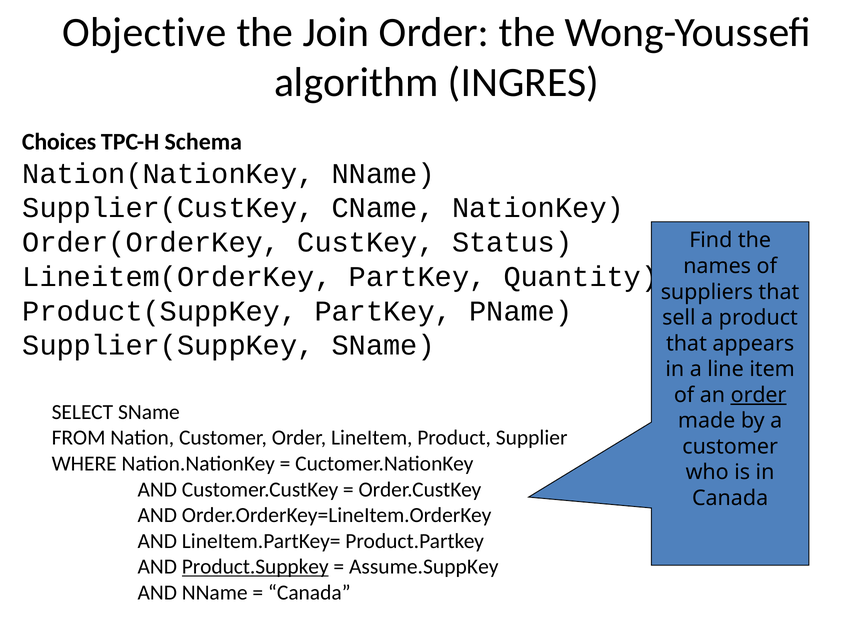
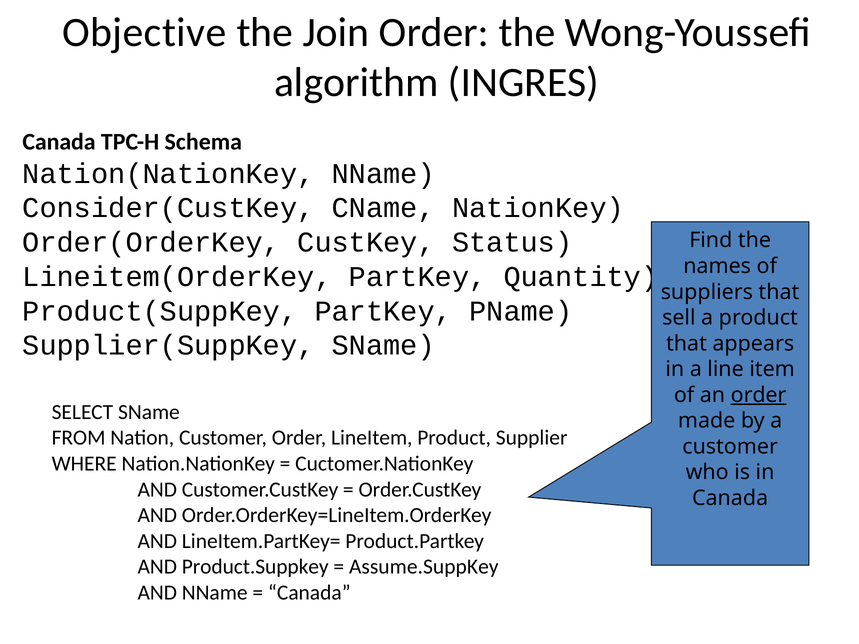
Choices at (59, 142): Choices -> Canada
Supplier(CustKey: Supplier(CustKey -> Consider(CustKey
Product.Suppkey underline: present -> none
